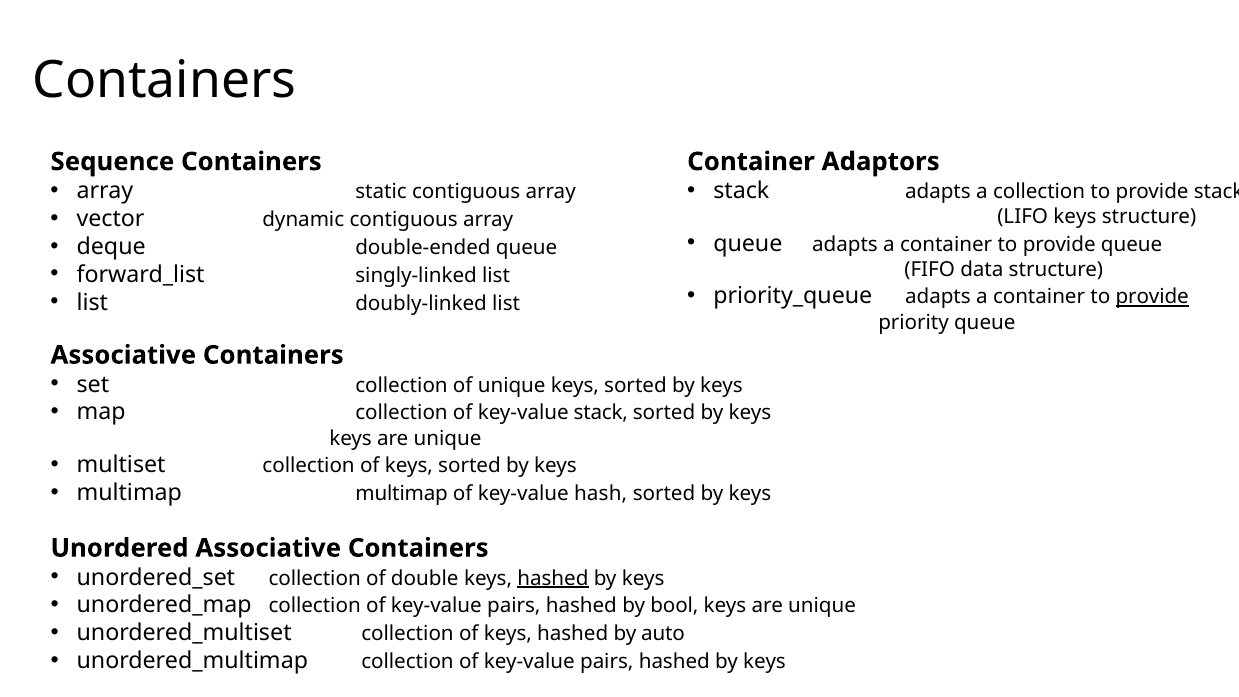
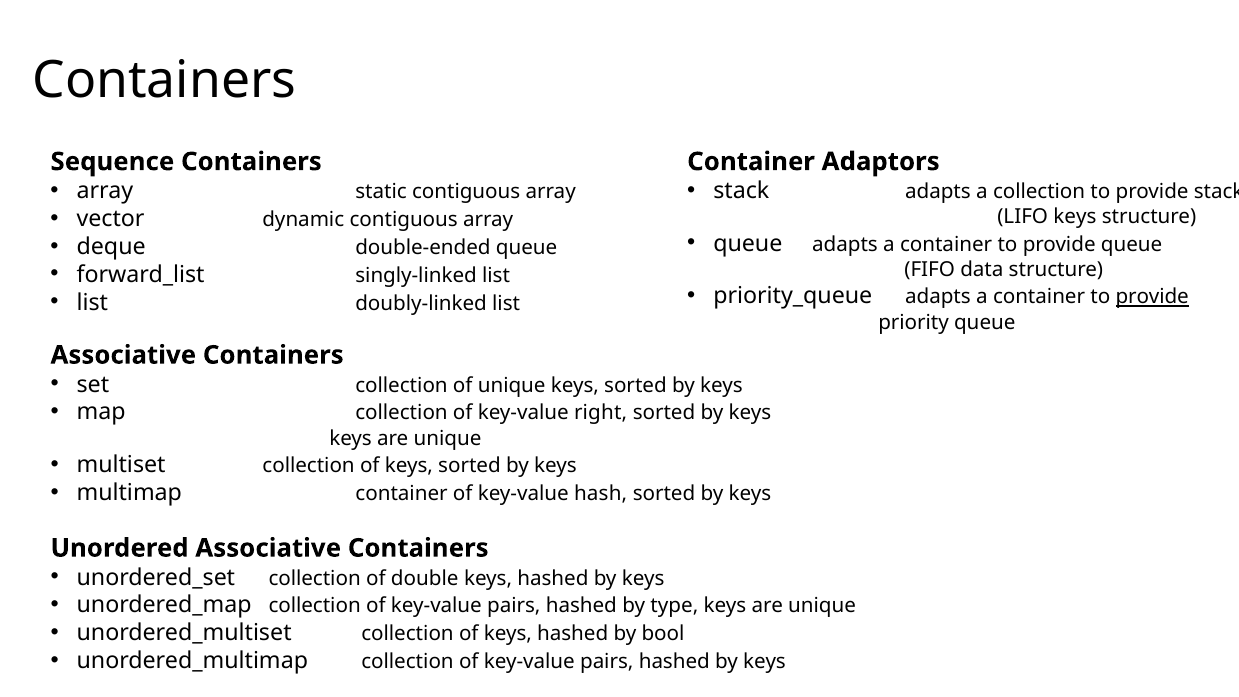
key-value stack: stack -> right
multimap multimap: multimap -> container
hashed at (553, 578) underline: present -> none
bool: bool -> type
auto: auto -> bool
